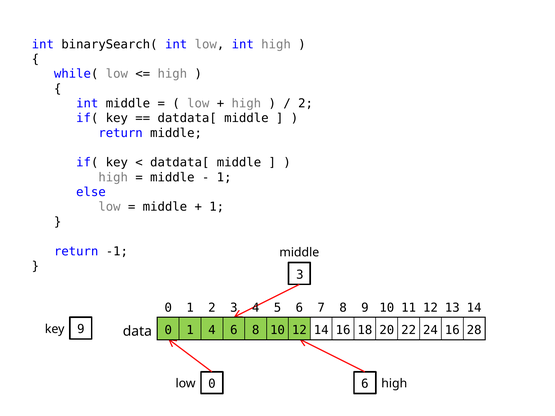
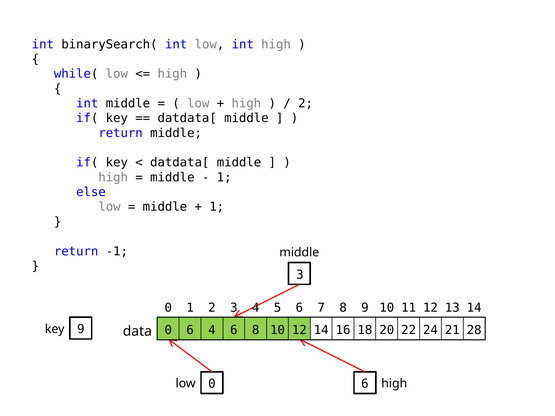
data 0 1: 1 -> 6
24 16: 16 -> 21
